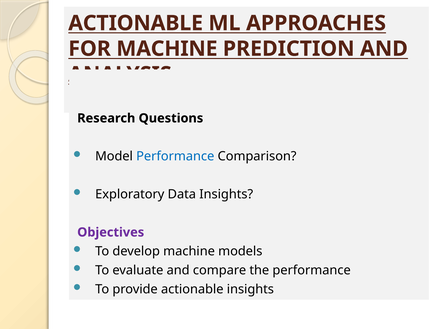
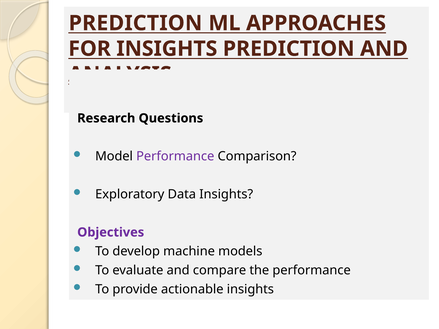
ACTIONABLE at (136, 23): ACTIONABLE -> PREDICTION
FOR MACHINE: MACHINE -> INSIGHTS
Performance at (175, 156) colour: blue -> purple
